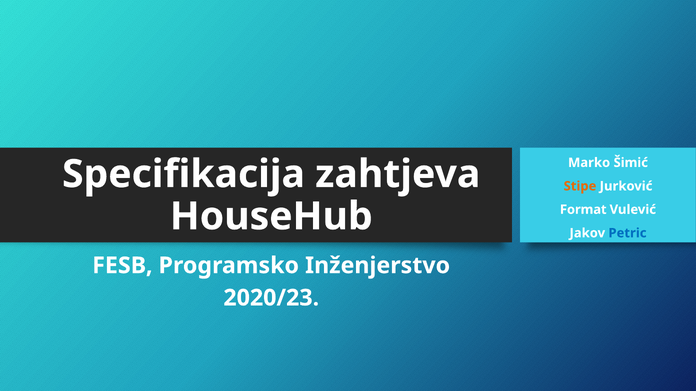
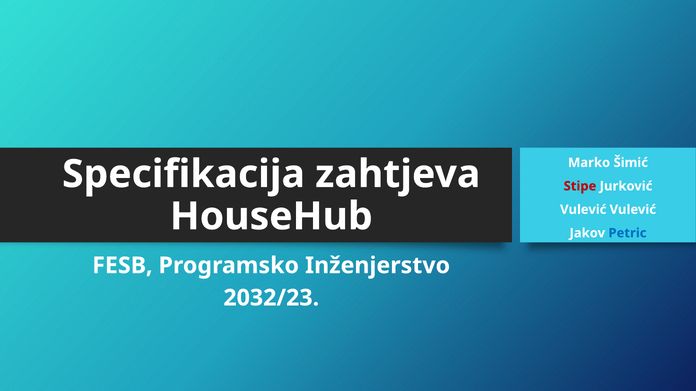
Stipe colour: orange -> red
Format at (583, 210): Format -> Vulević
2020/23: 2020/23 -> 2032/23
